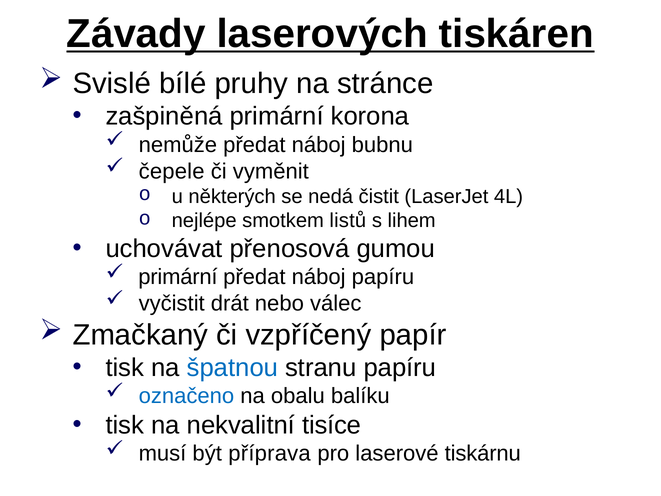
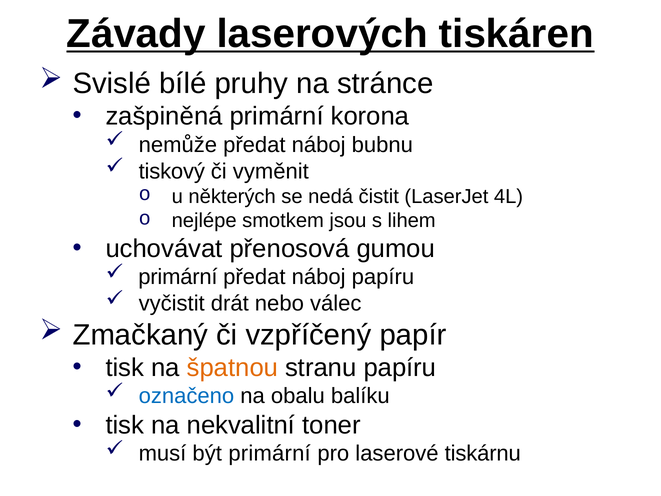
čepele: čepele -> tiskový
listů: listů -> jsou
špatnou colour: blue -> orange
tisíce: tisíce -> toner
být příprava: příprava -> primární
